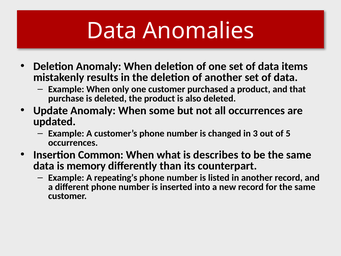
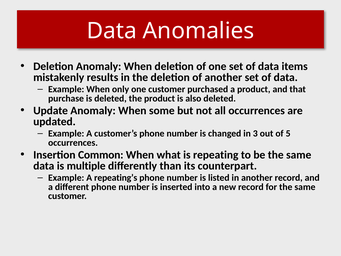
describes: describes -> repeating
memory: memory -> multiple
